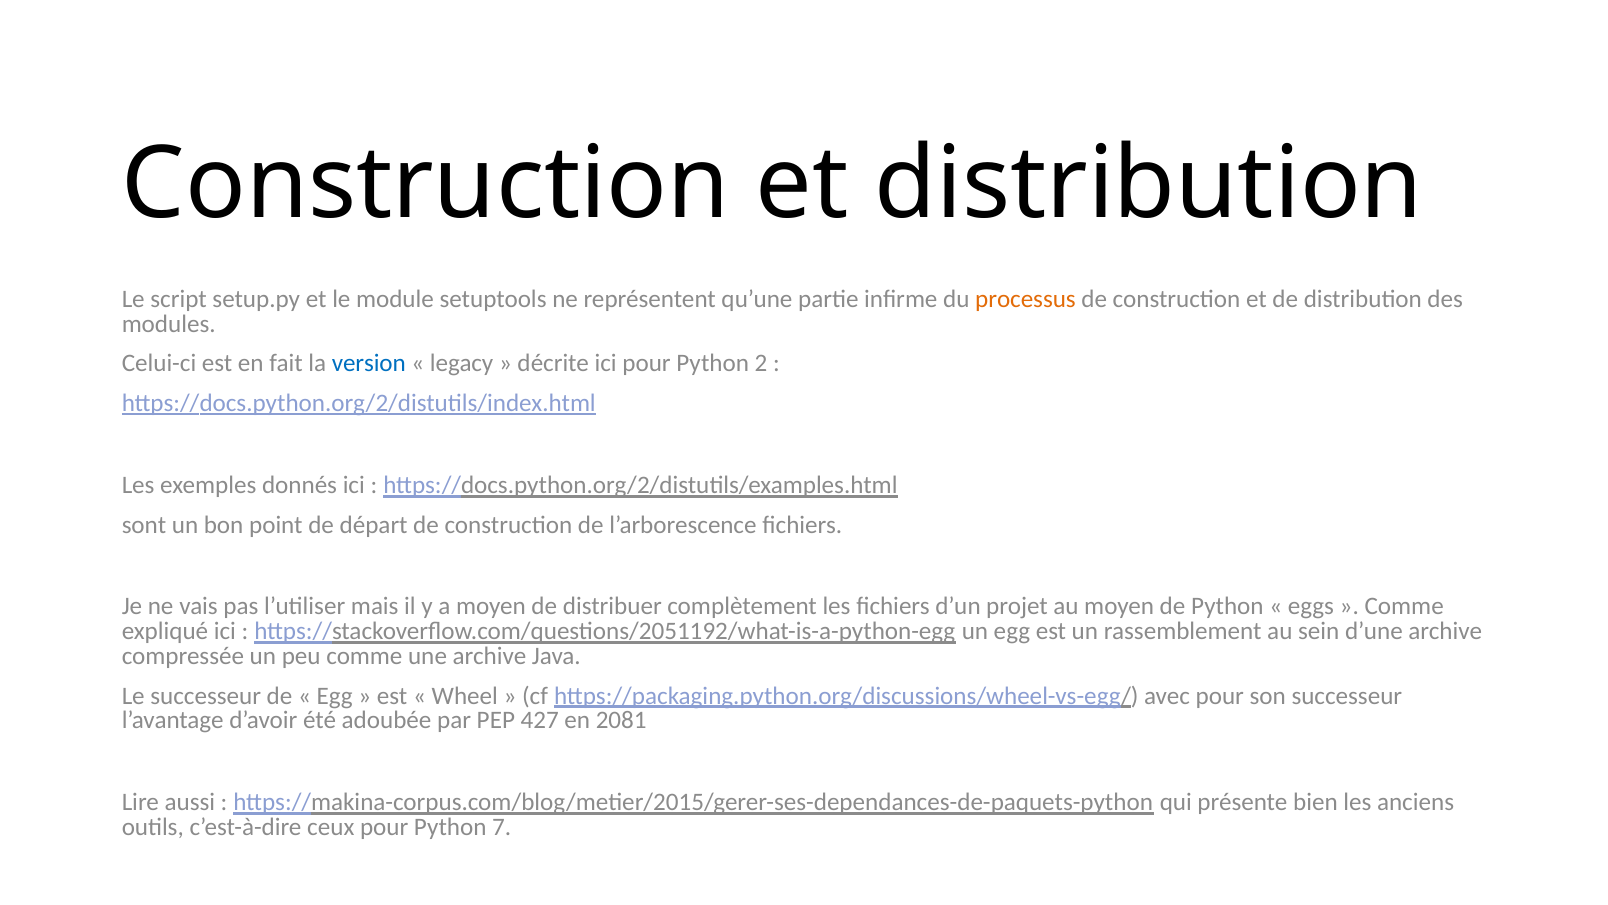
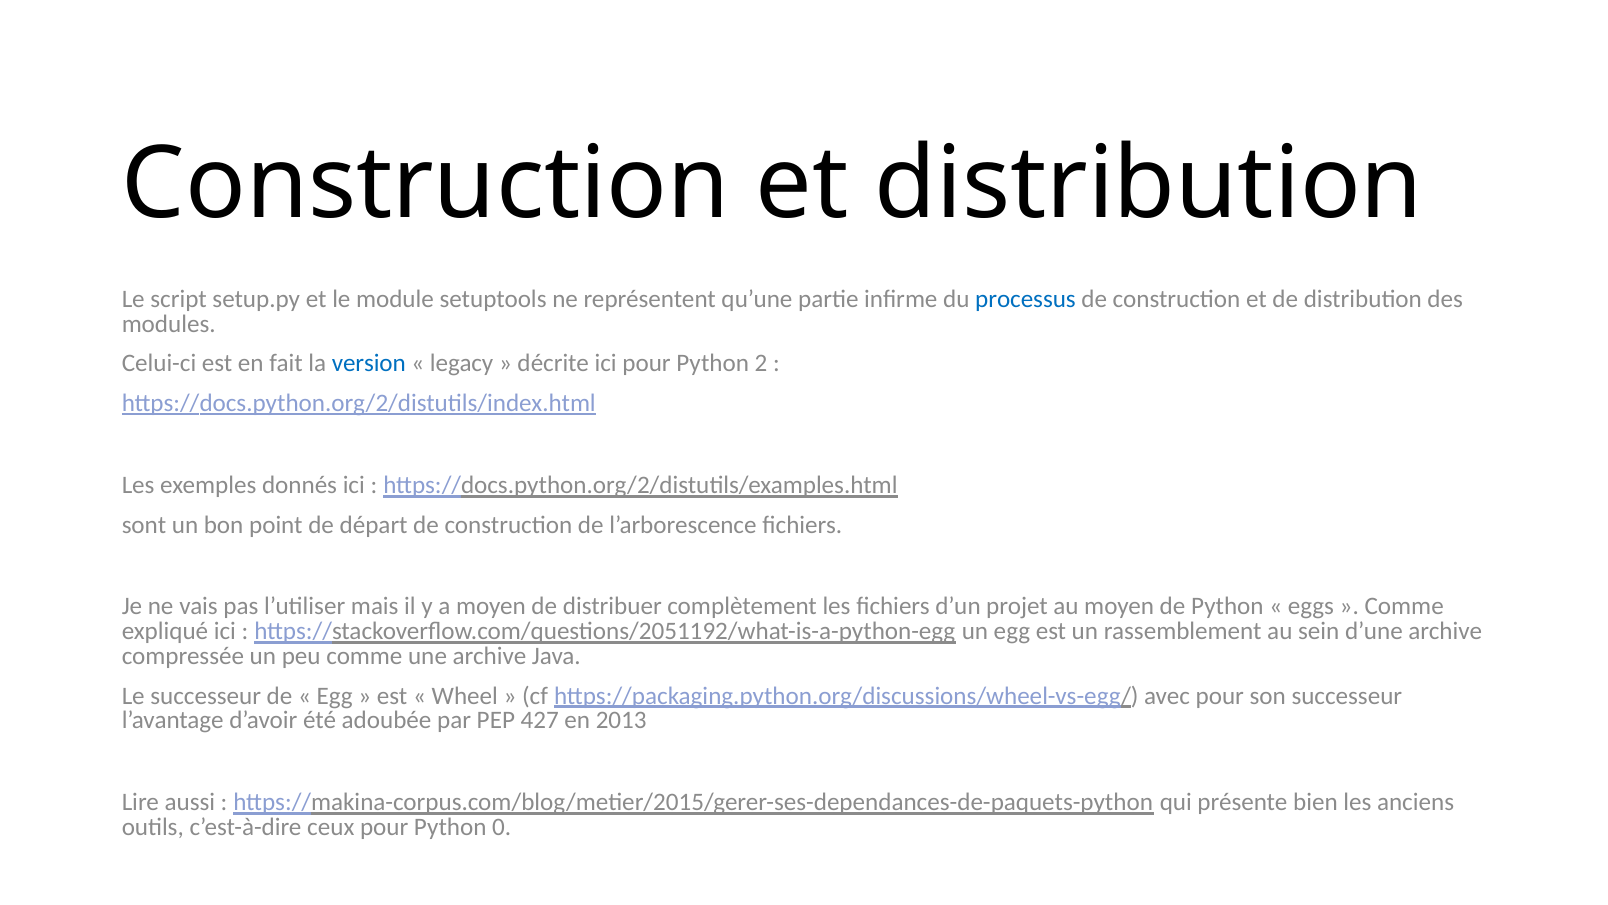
processus colour: orange -> blue
2081: 2081 -> 2013
7: 7 -> 0
